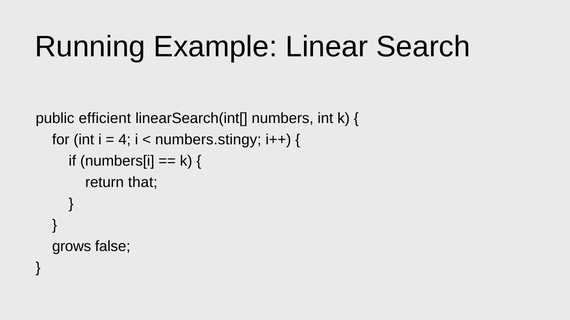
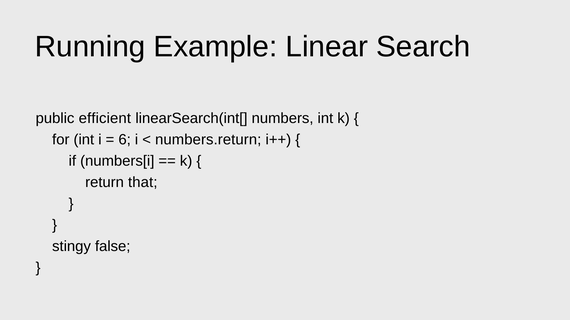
4: 4 -> 6
numbers.stingy: numbers.stingy -> numbers.return
grows: grows -> stingy
